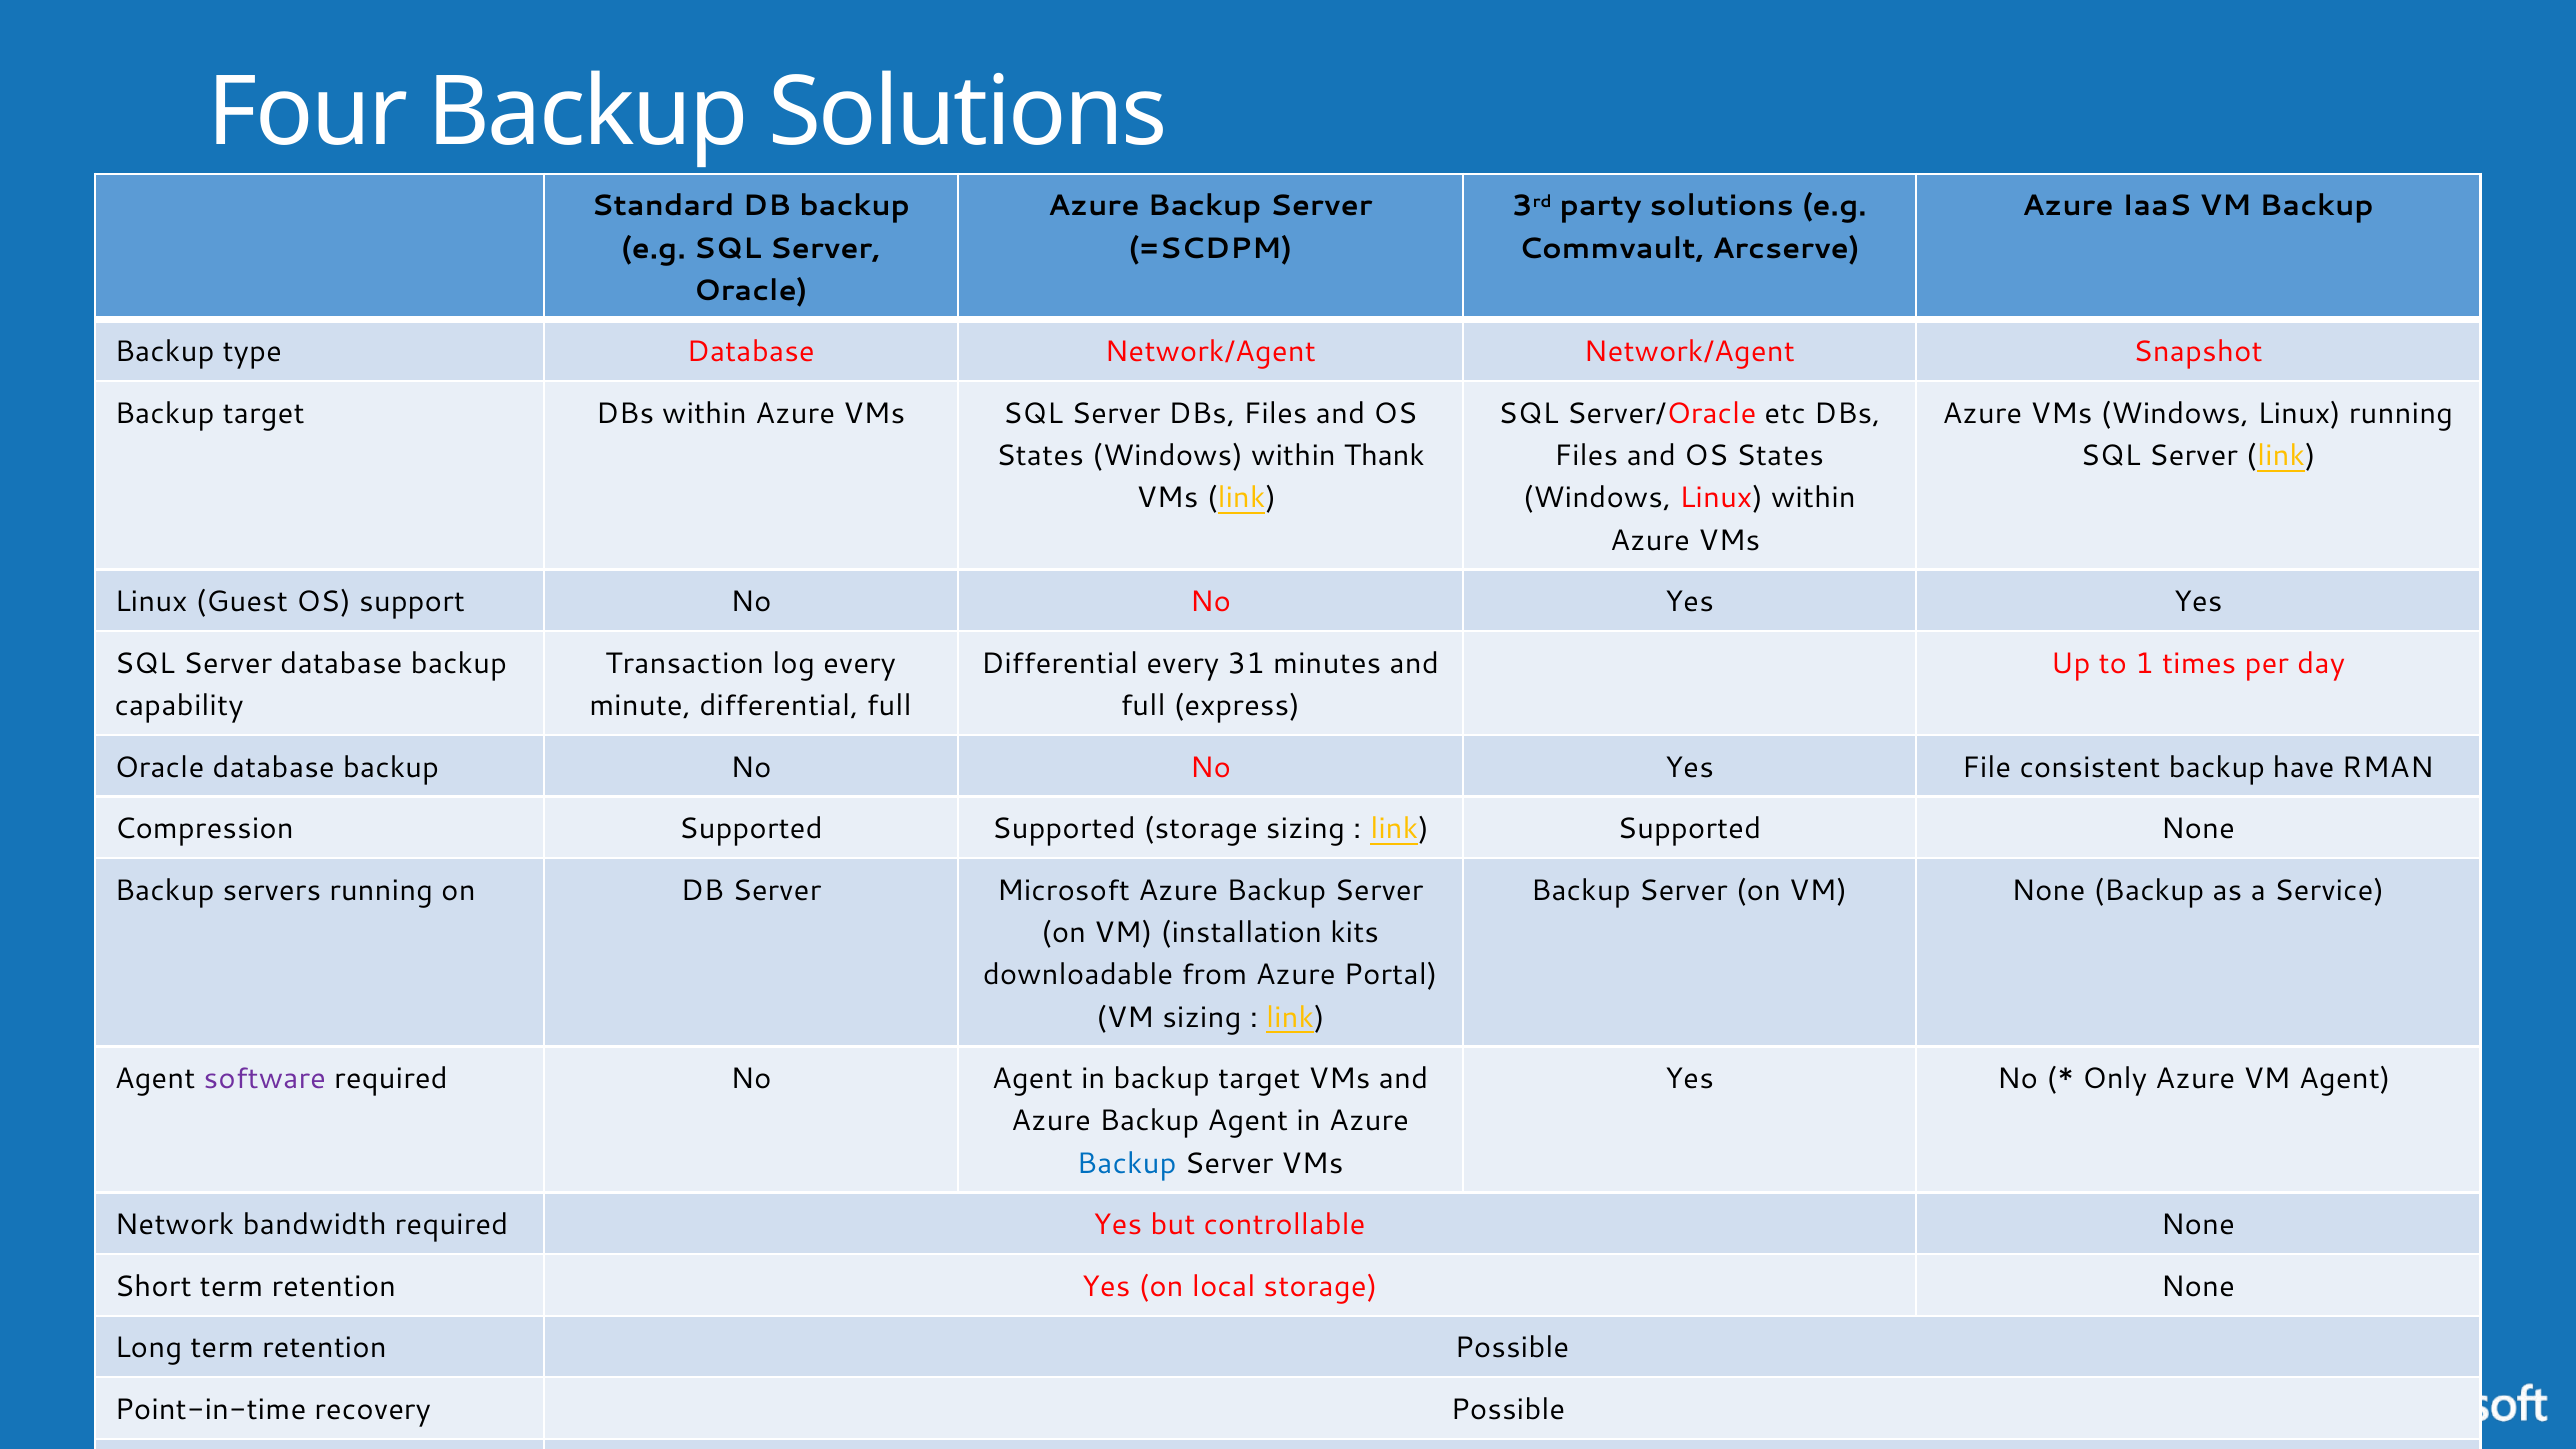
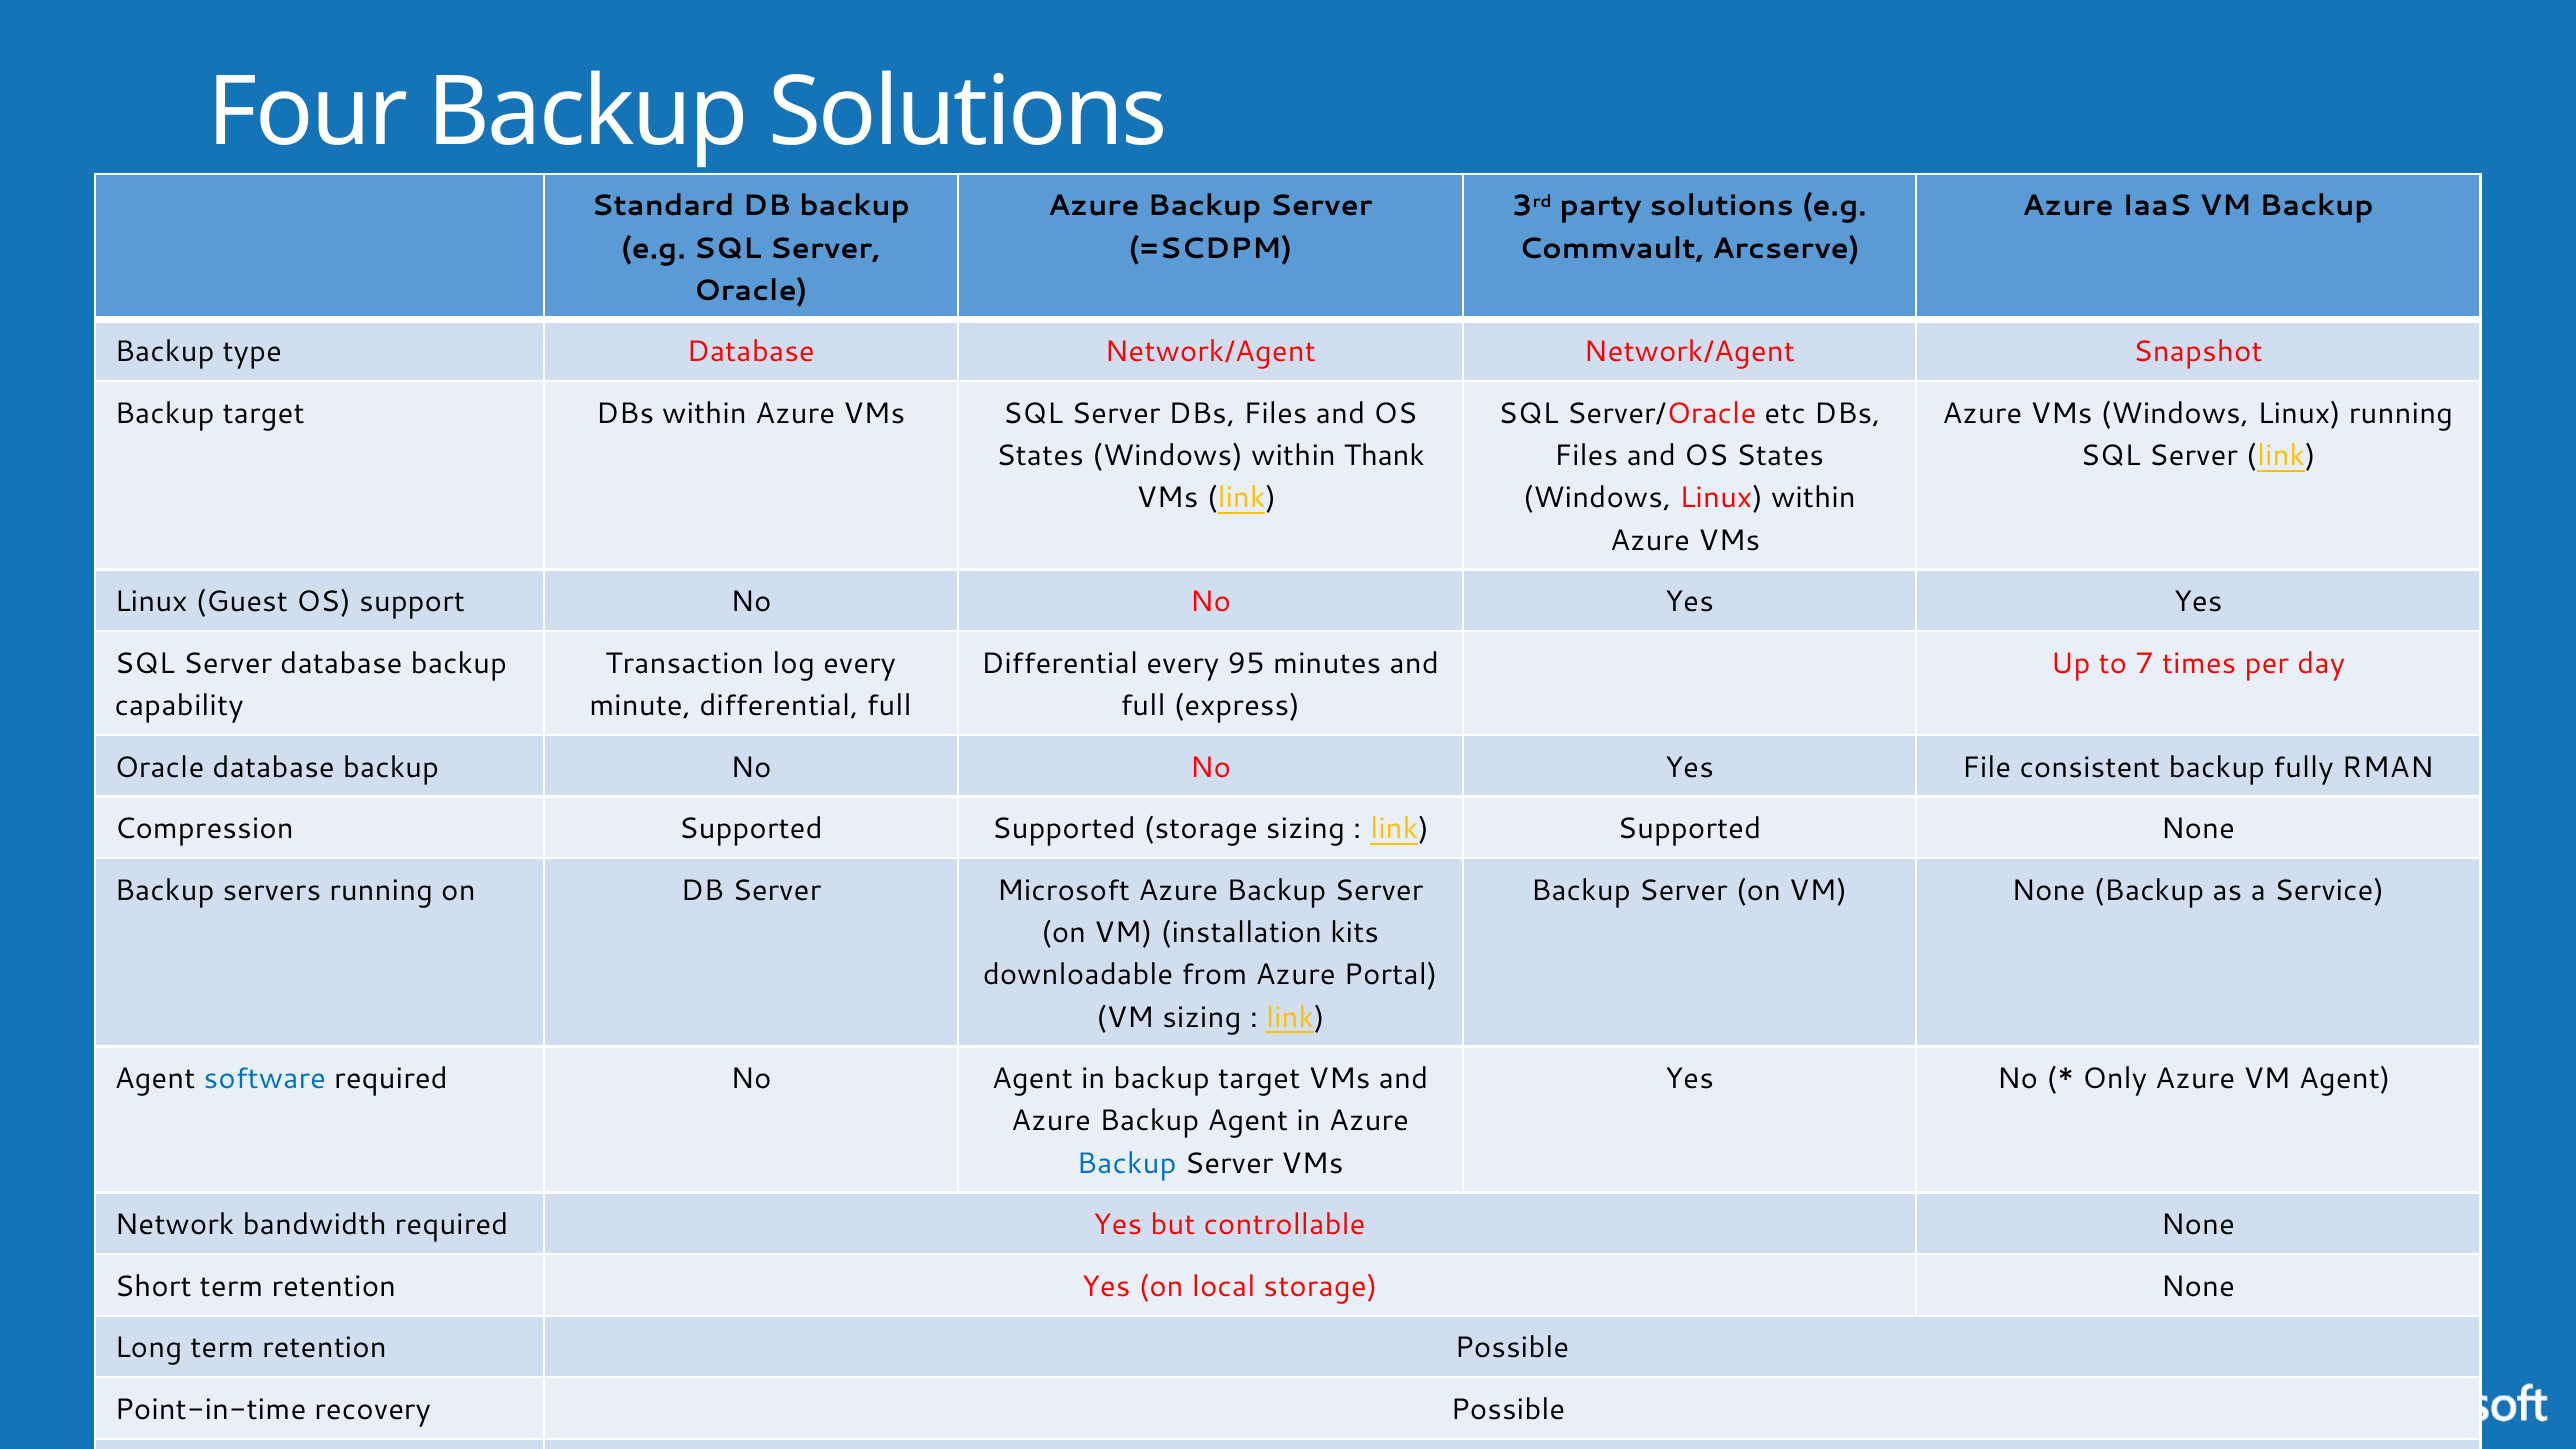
31: 31 -> 95
1: 1 -> 7
have: have -> fully
software colour: purple -> blue
